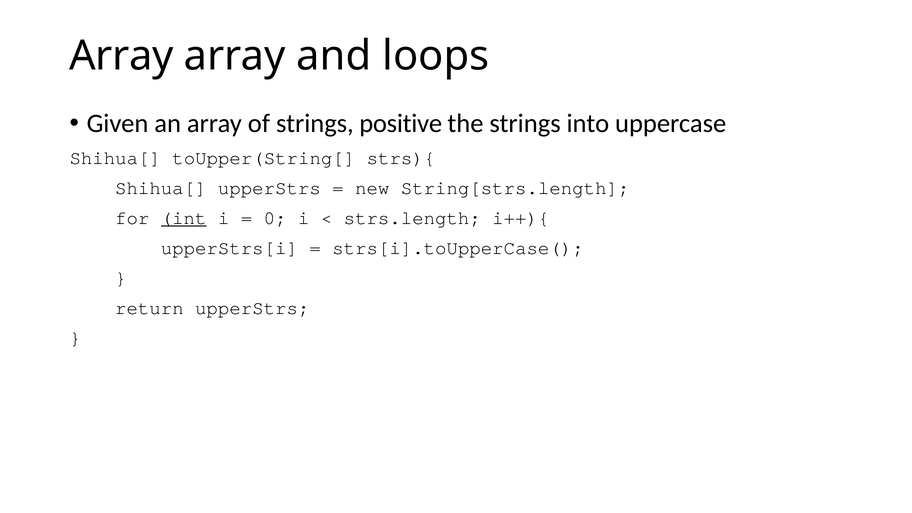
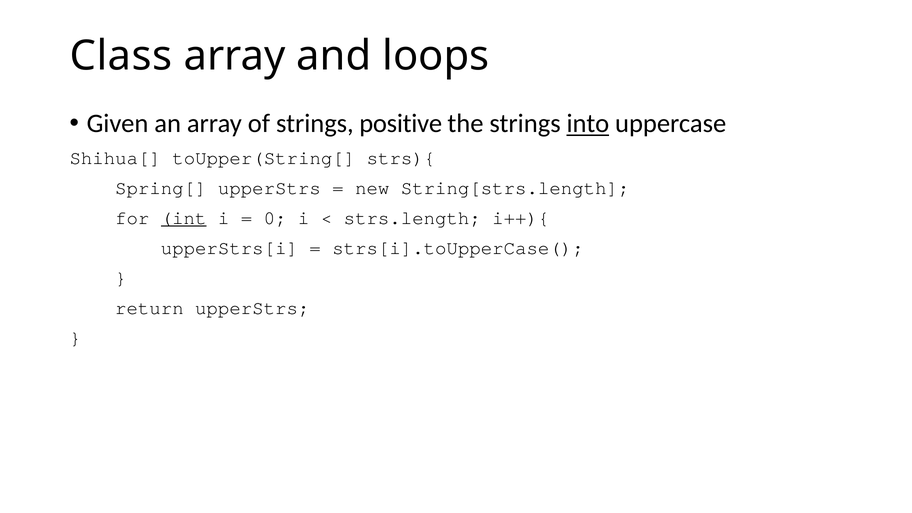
Array at (121, 56): Array -> Class
into underline: none -> present
Shihua[ at (161, 188): Shihua[ -> Spring[
